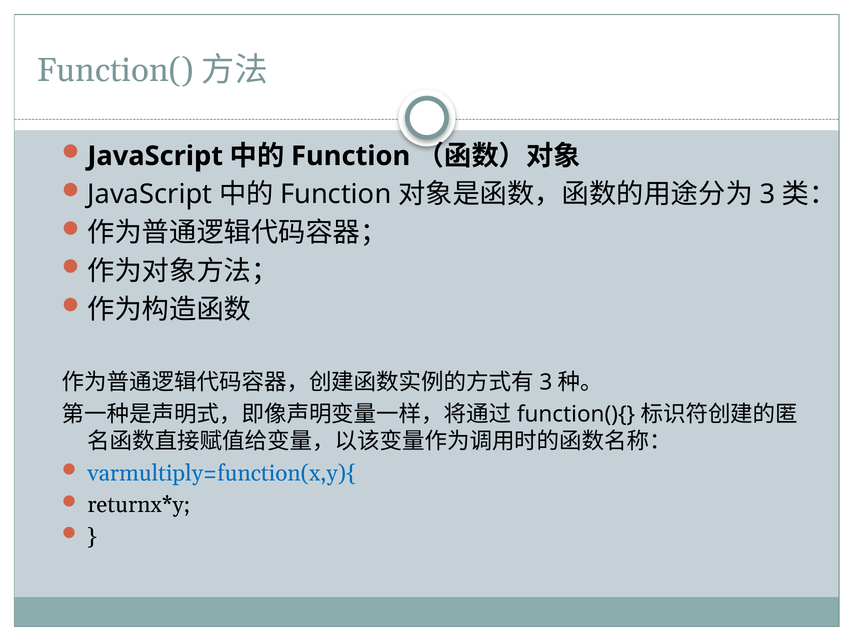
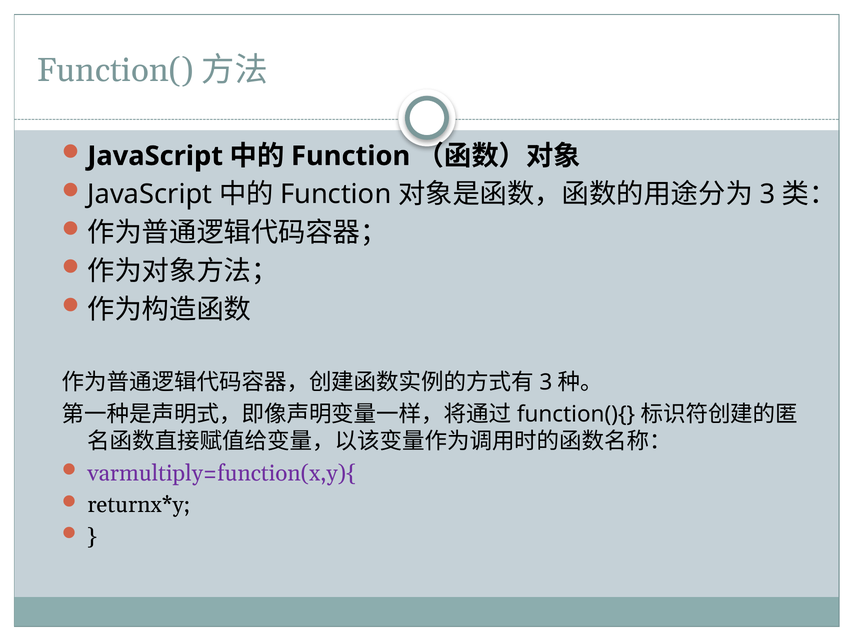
varmultiply=function(x,y){ colour: blue -> purple
